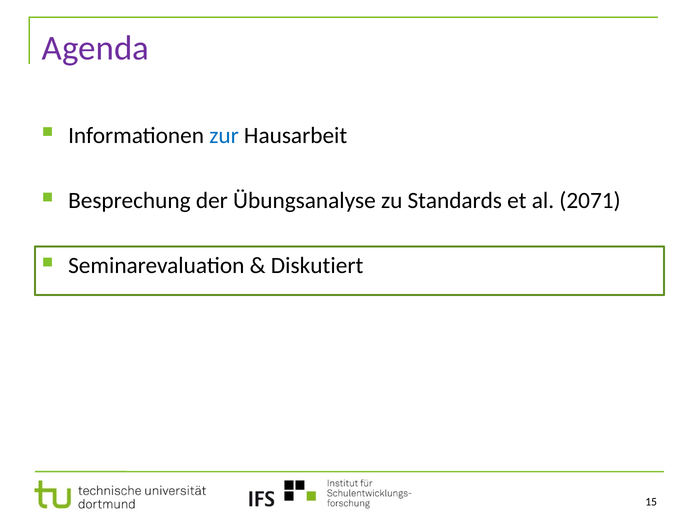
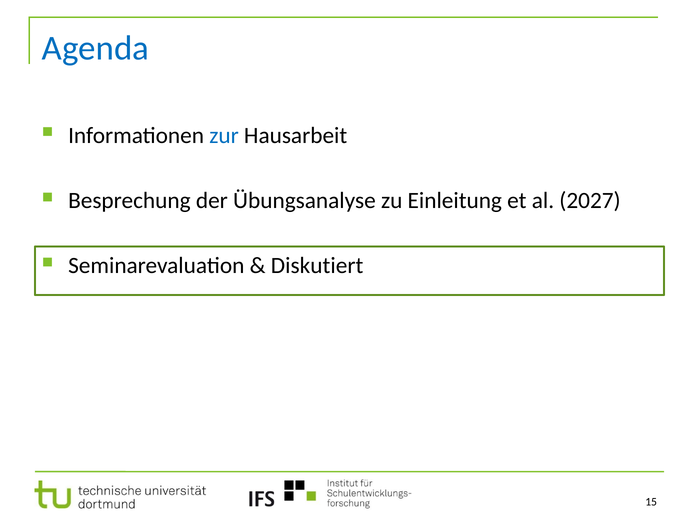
Agenda colour: purple -> blue
Standards: Standards -> Einleitung
2071: 2071 -> 2027
